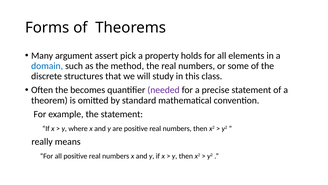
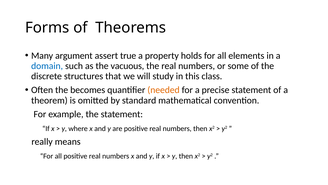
pick: pick -> true
method: method -> vacuous
needed colour: purple -> orange
